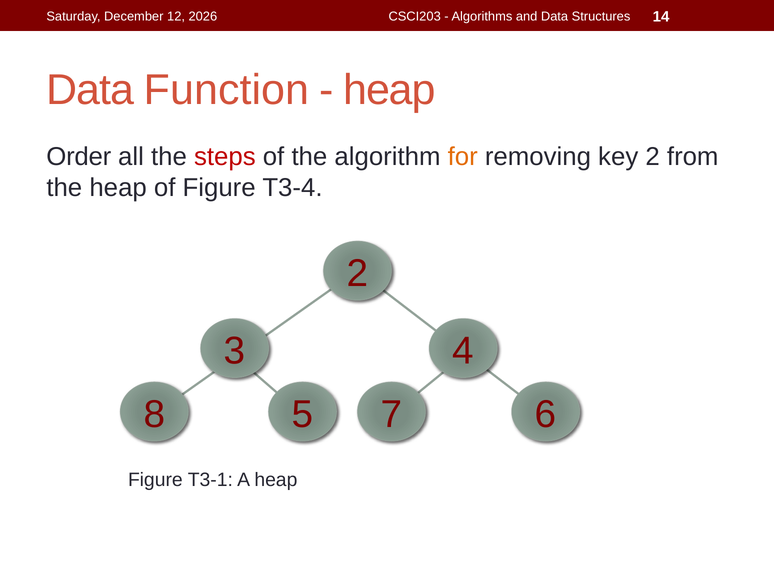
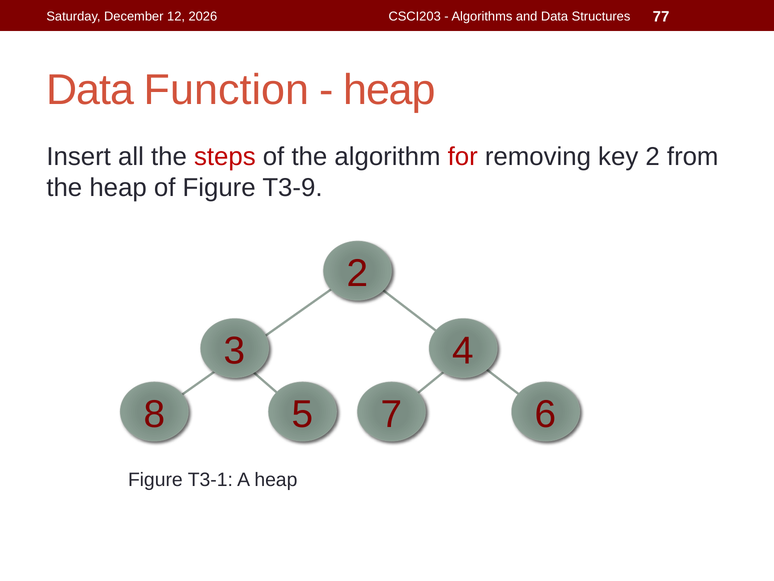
14: 14 -> 77
Order: Order -> Insert
for colour: orange -> red
T3-4: T3-4 -> T3-9
